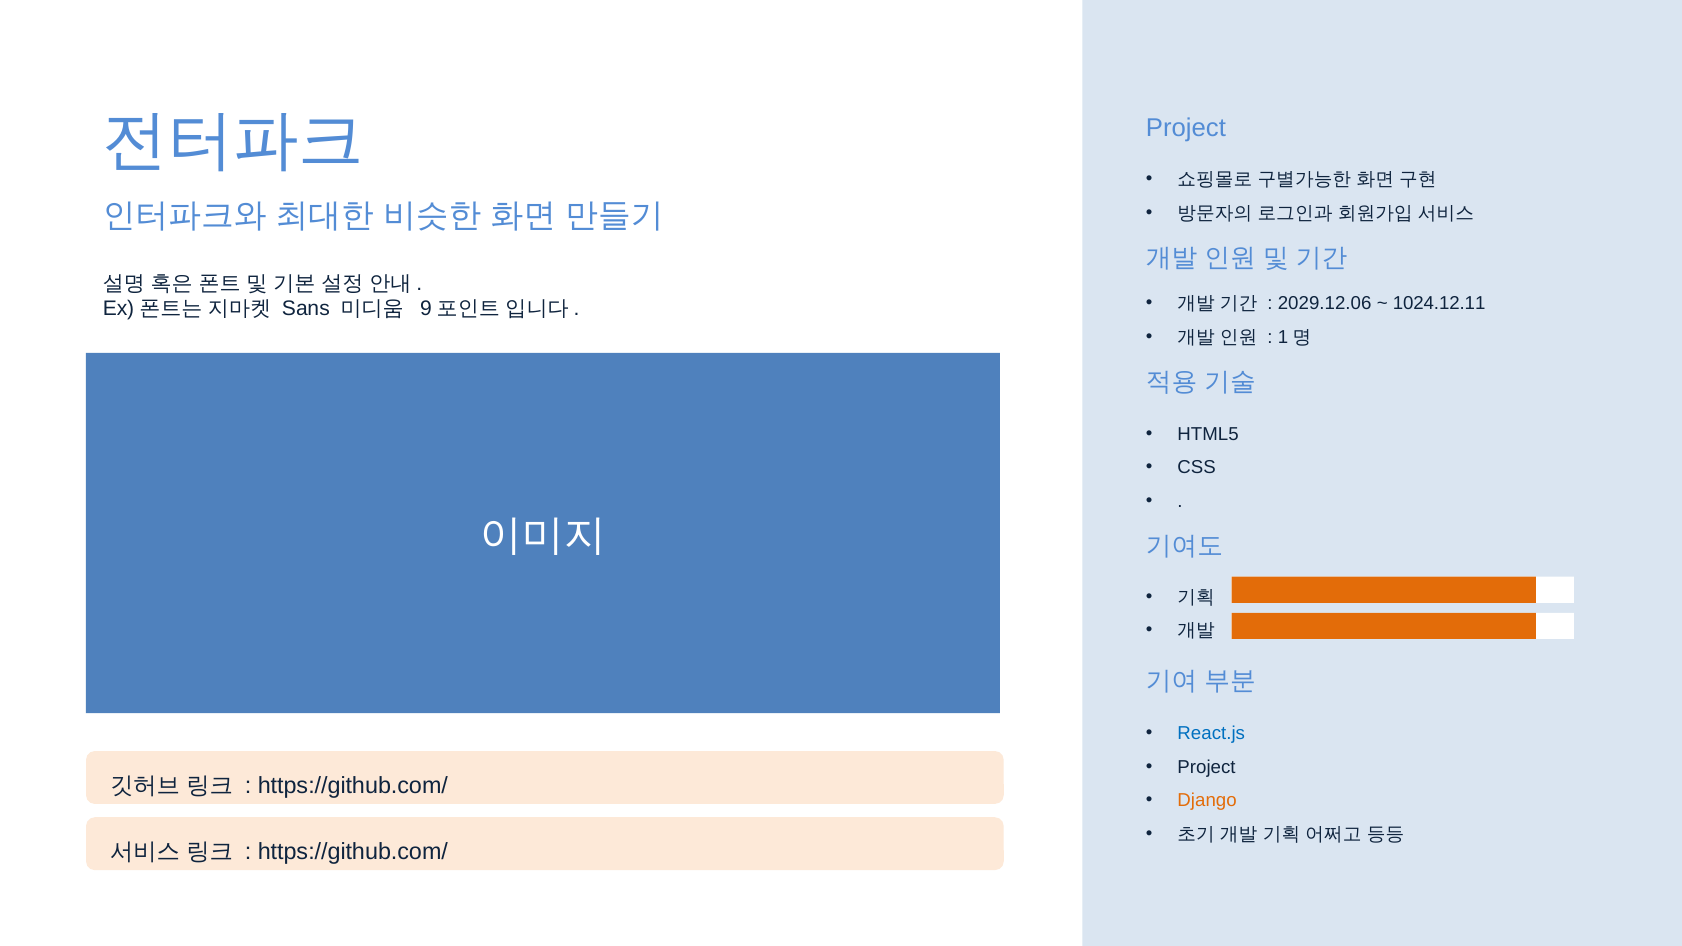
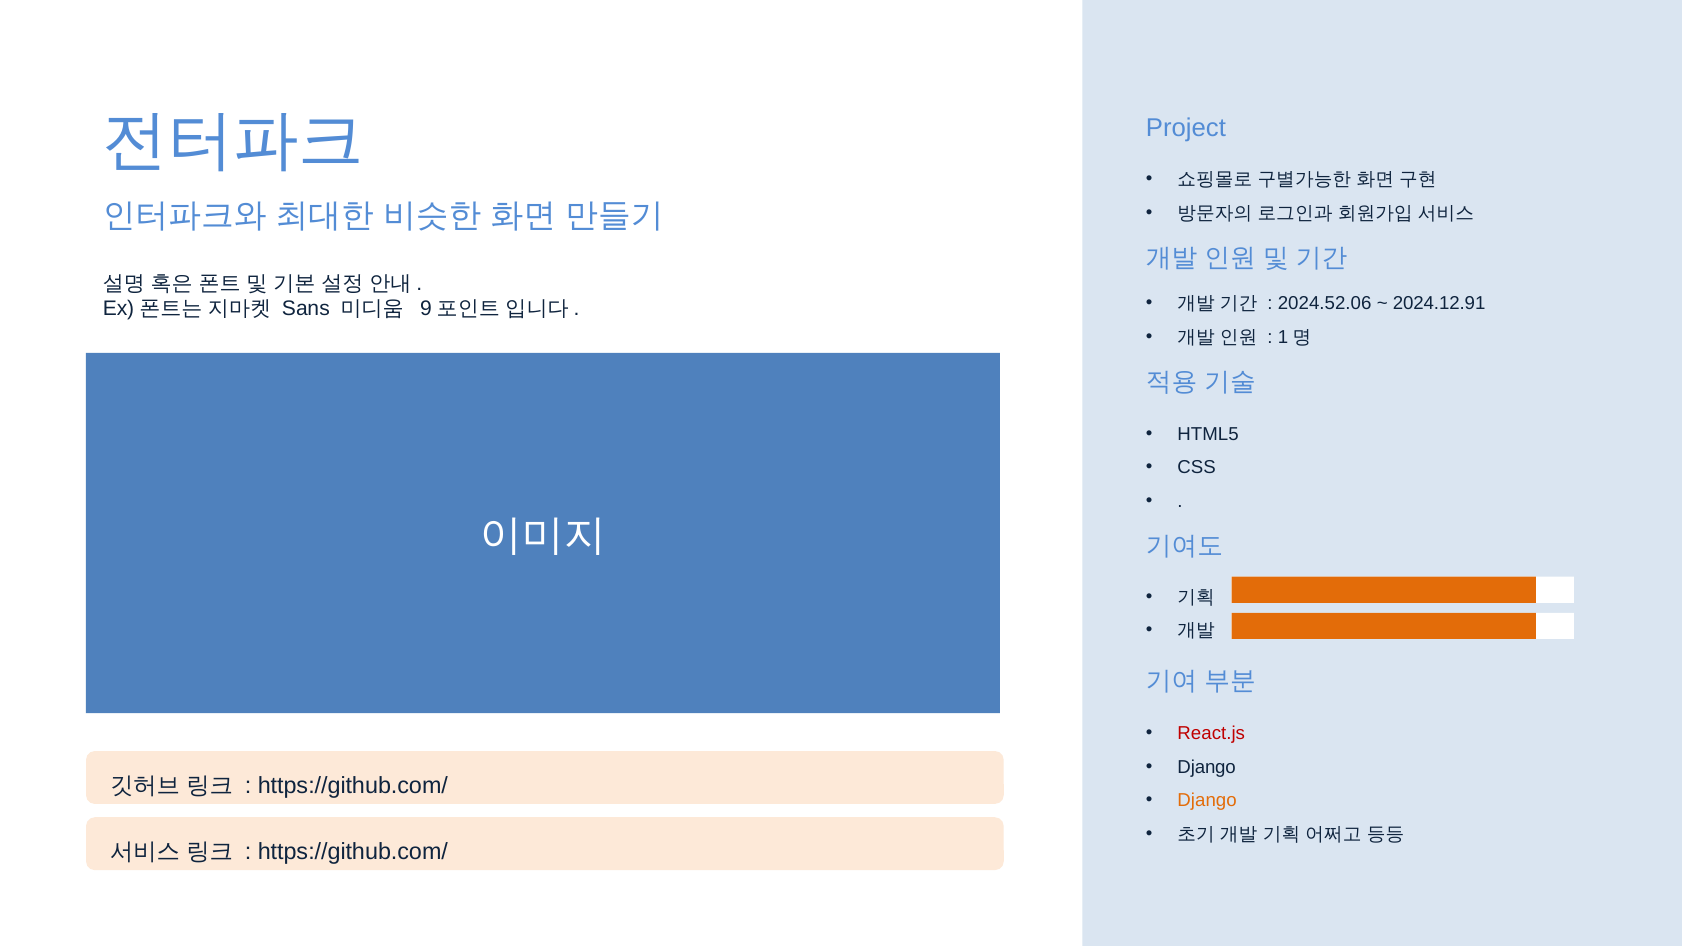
2029.12.06: 2029.12.06 -> 2024.52.06
1024.12.11: 1024.12.11 -> 2024.12.91
React.js colour: blue -> red
Project at (1207, 767): Project -> Django
